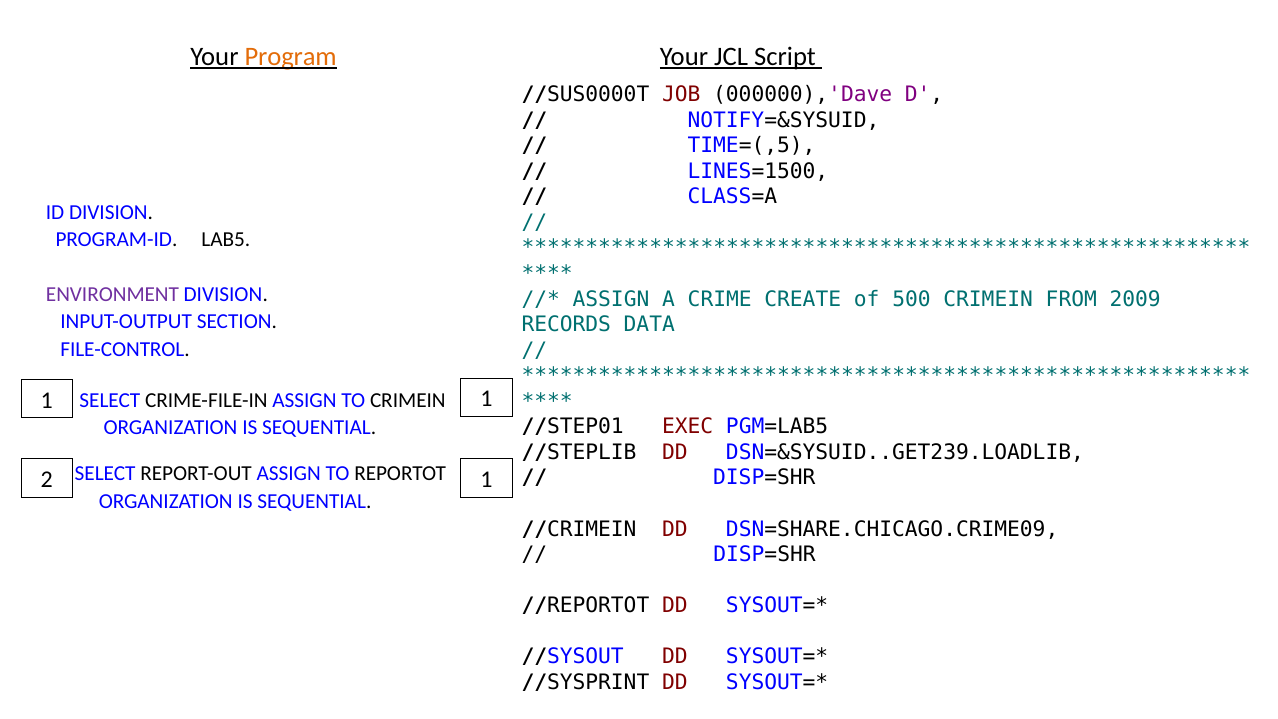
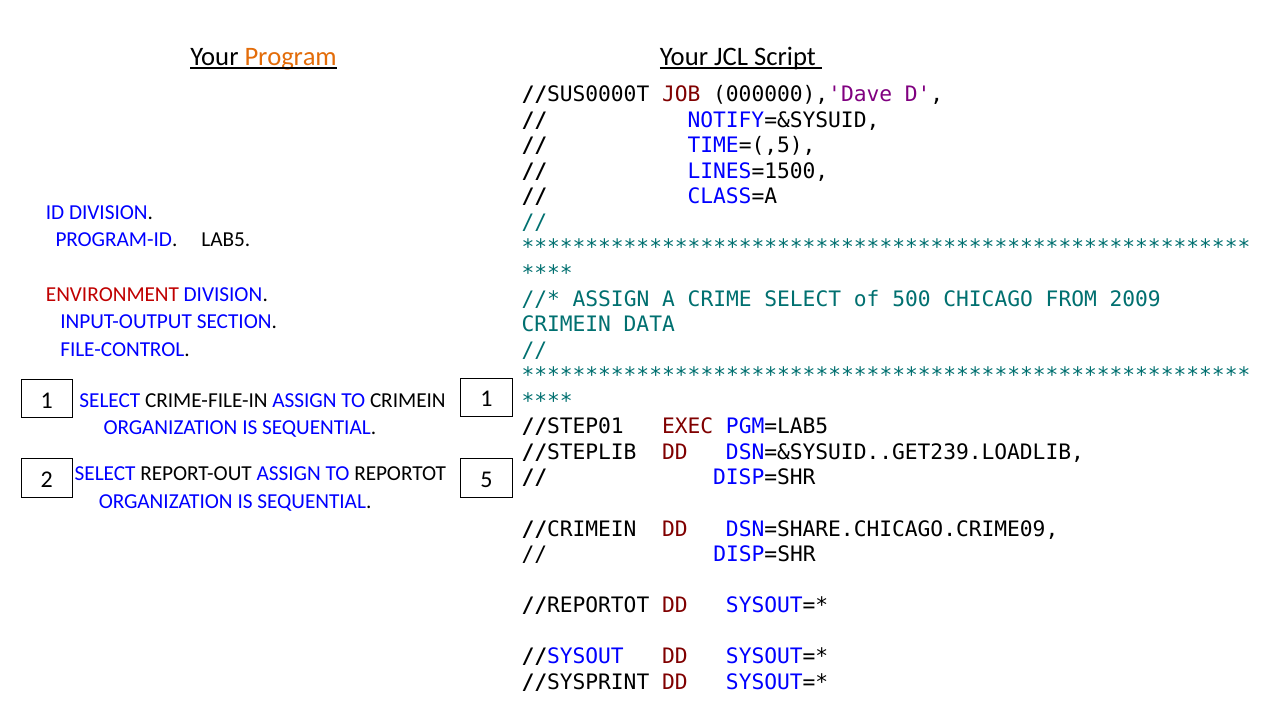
ENVIRONMENT colour: purple -> red
CRIME CREATE: CREATE -> SELECT
500 CRIMEIN: CRIMEIN -> CHICAGO
RECORDS at (566, 325): RECORDS -> CRIMEIN
2 1: 1 -> 5
